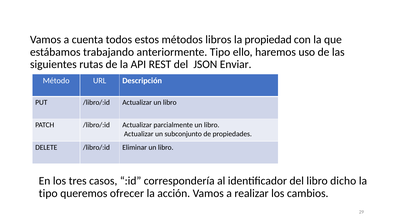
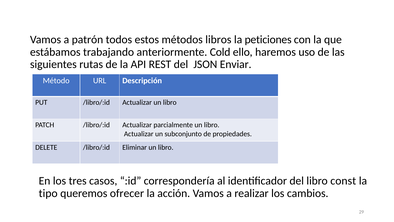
cuenta: cuenta -> patrón
propiedad: propiedad -> peticiones
anteriormente Tipo: Tipo -> Cold
dicho: dicho -> const
